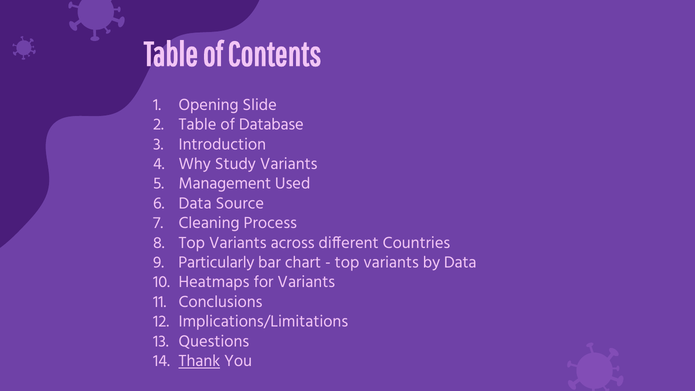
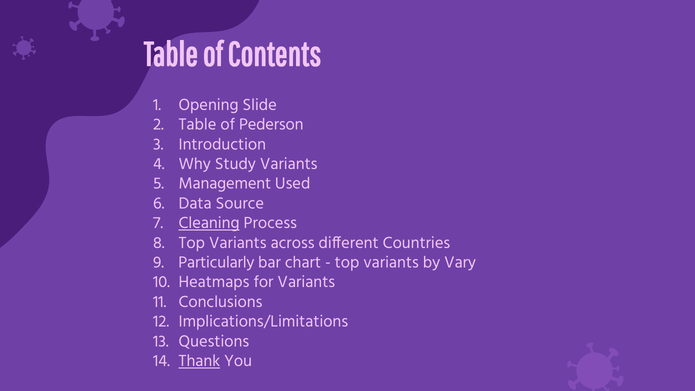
Database: Database -> Pederson
Cleaning underline: none -> present
by Data: Data -> Vary
